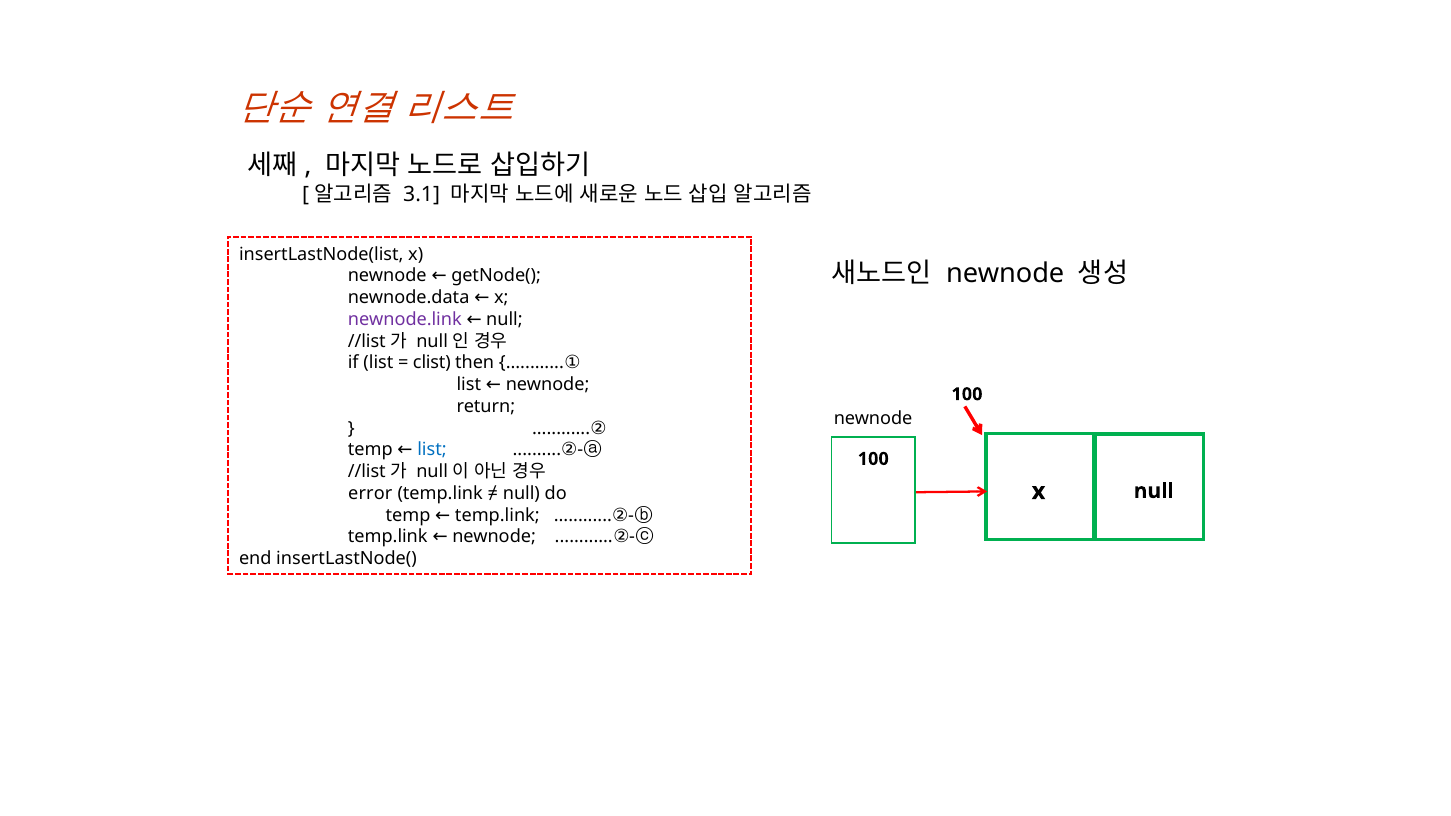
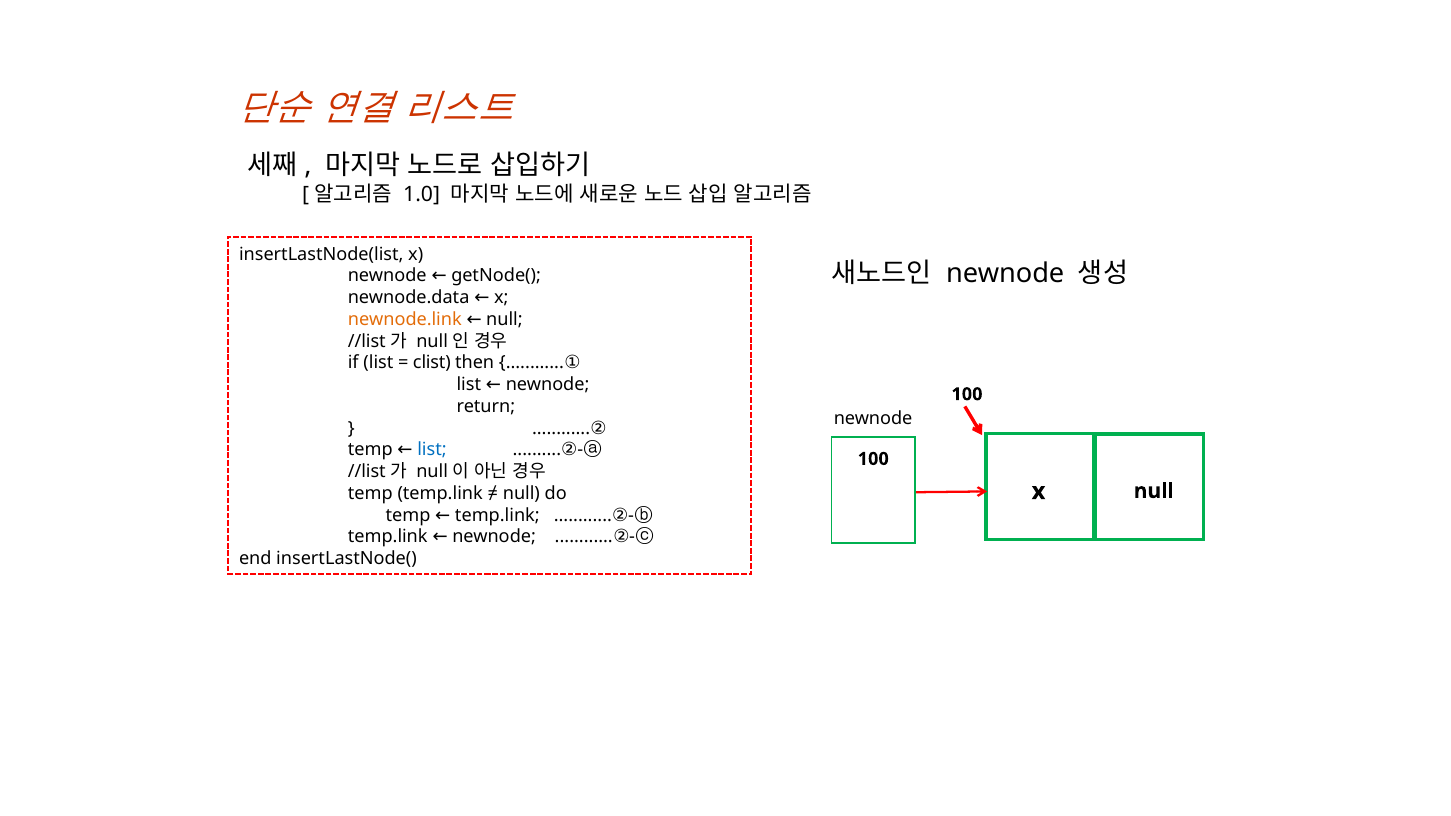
3.1: 3.1 -> 1.0
newnode.link colour: purple -> orange
error at (370, 494): error -> temp
